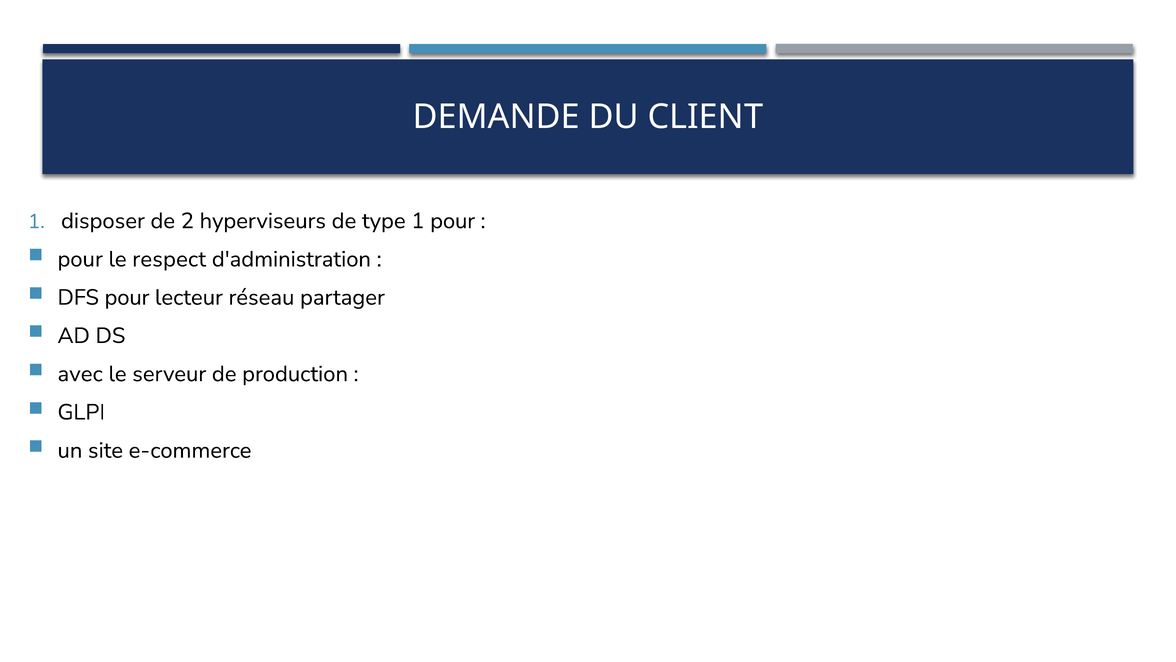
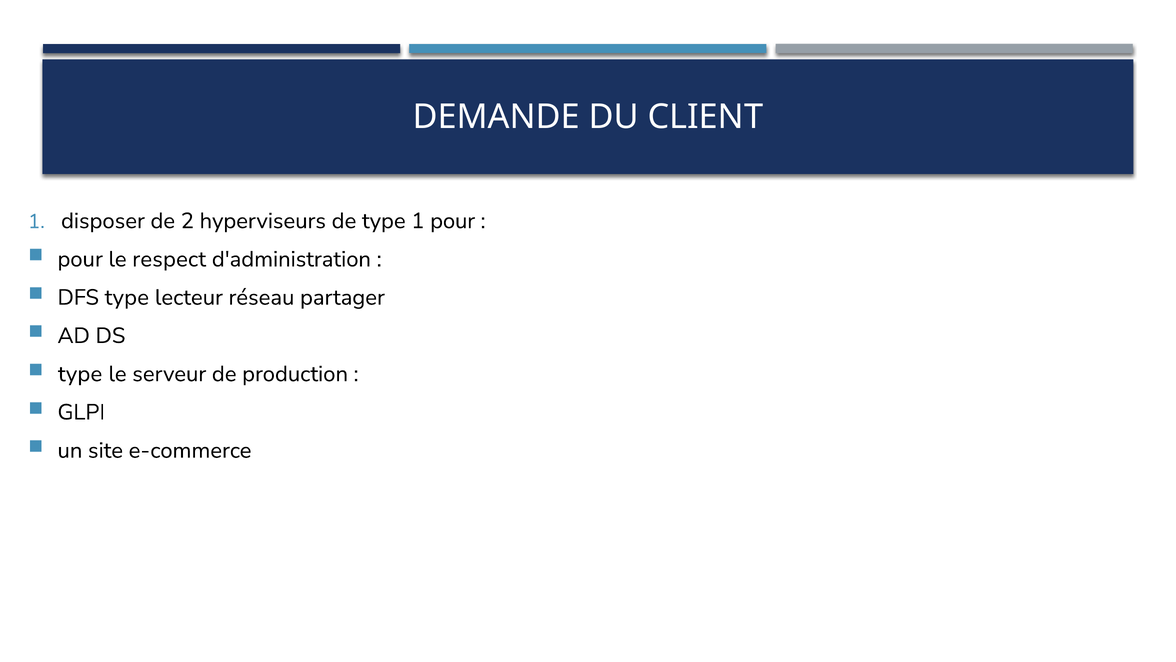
DFS pour: pour -> type
avec at (80, 374): avec -> type
